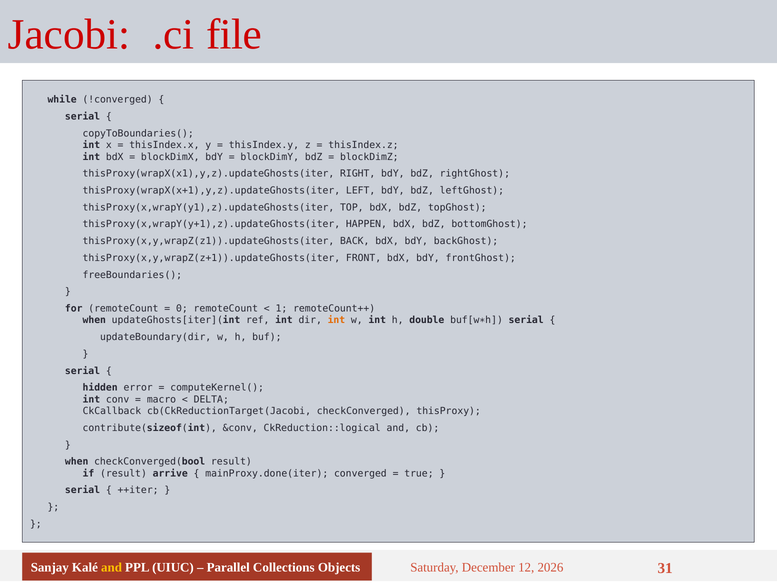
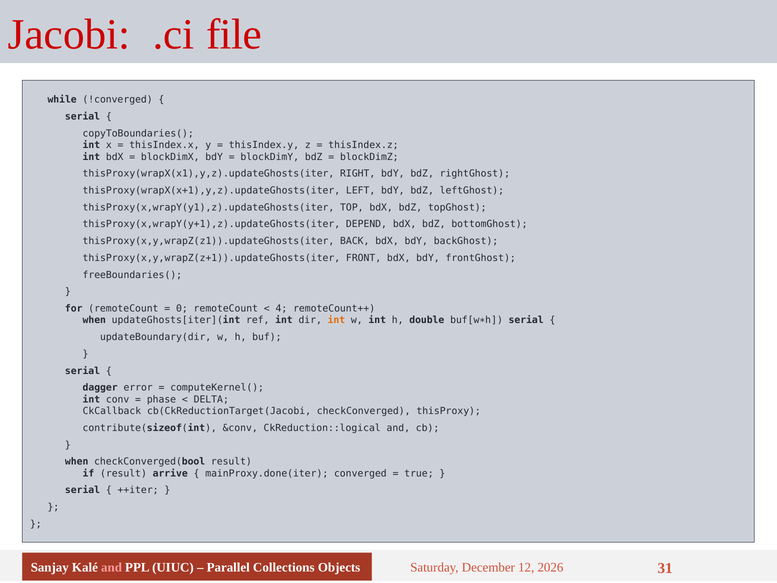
HAPPEN: HAPPEN -> DEPEND
1: 1 -> 4
hidden: hidden -> dagger
macro: macro -> phase
and at (112, 567) colour: yellow -> pink
